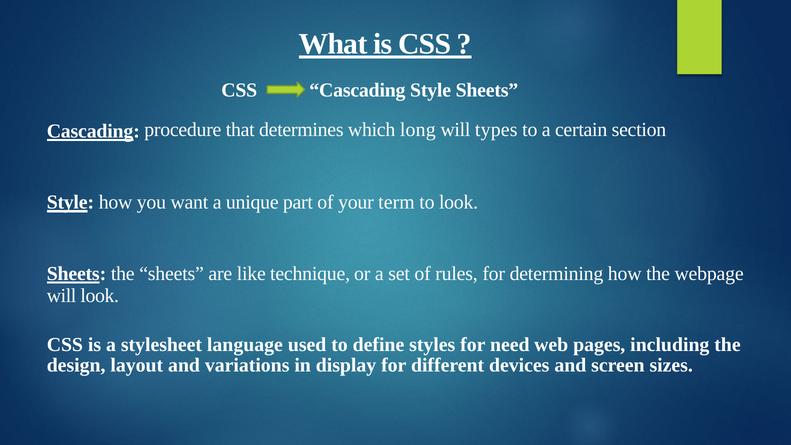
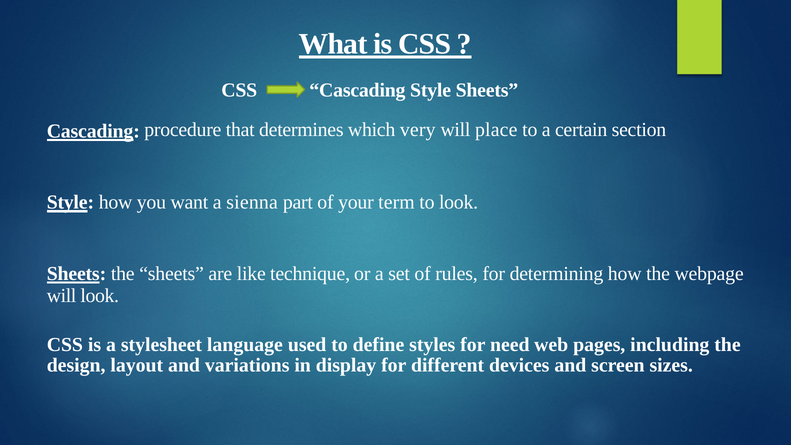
long: long -> very
types: types -> place
unique: unique -> sienna
